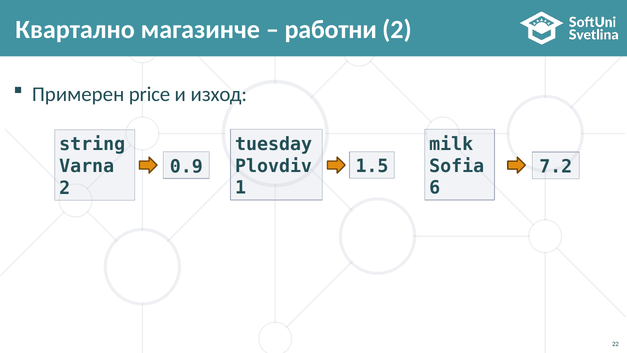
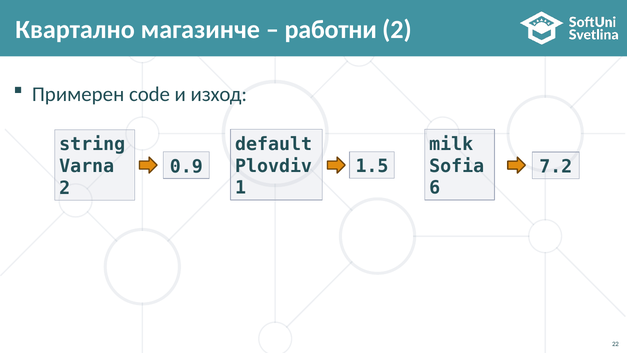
price: price -> code
tuesday: tuesday -> default
